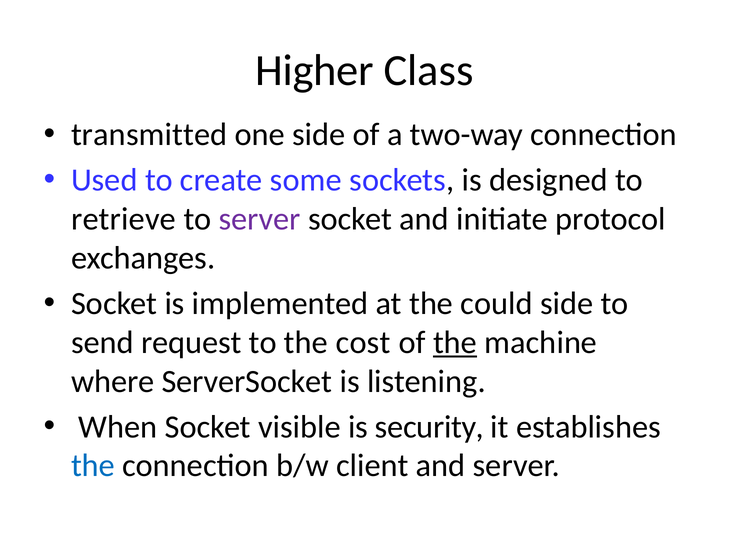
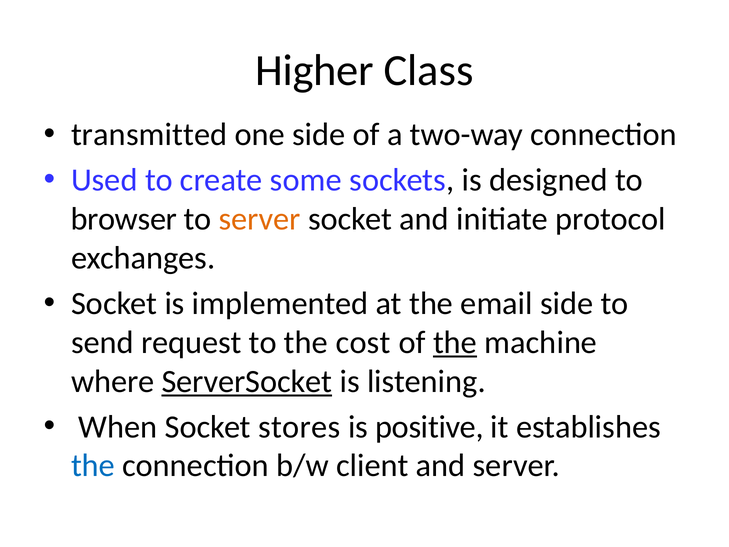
retrieve: retrieve -> browser
server at (260, 219) colour: purple -> orange
could: could -> email
ServerSocket underline: none -> present
visible: visible -> stores
security: security -> positive
